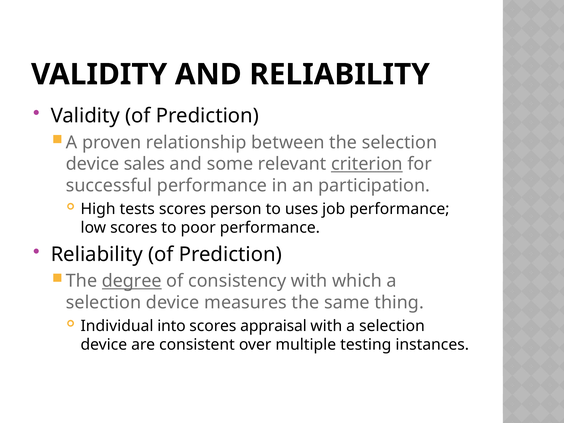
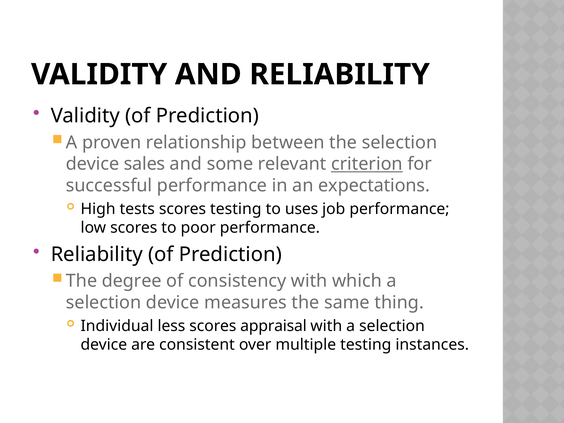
participation: participation -> expectations
scores person: person -> testing
degree underline: present -> none
into: into -> less
